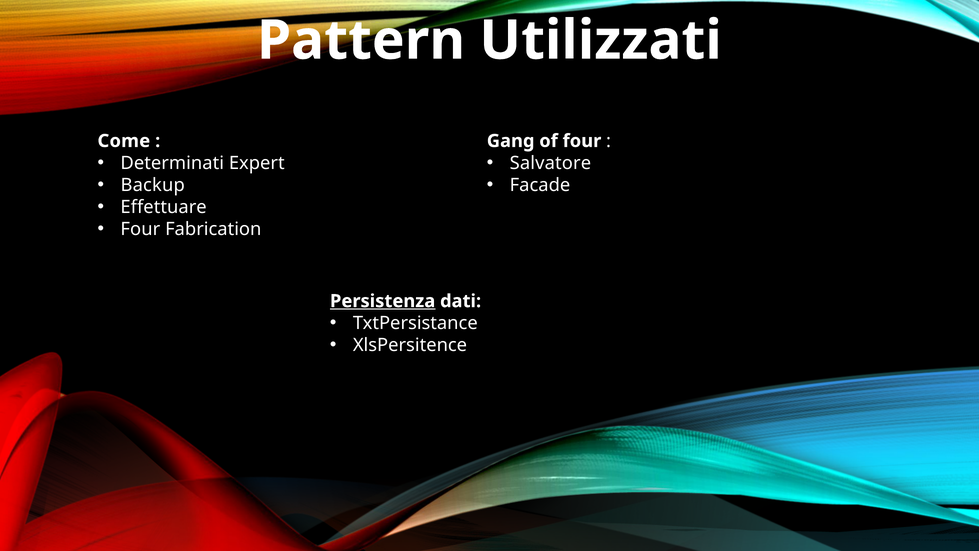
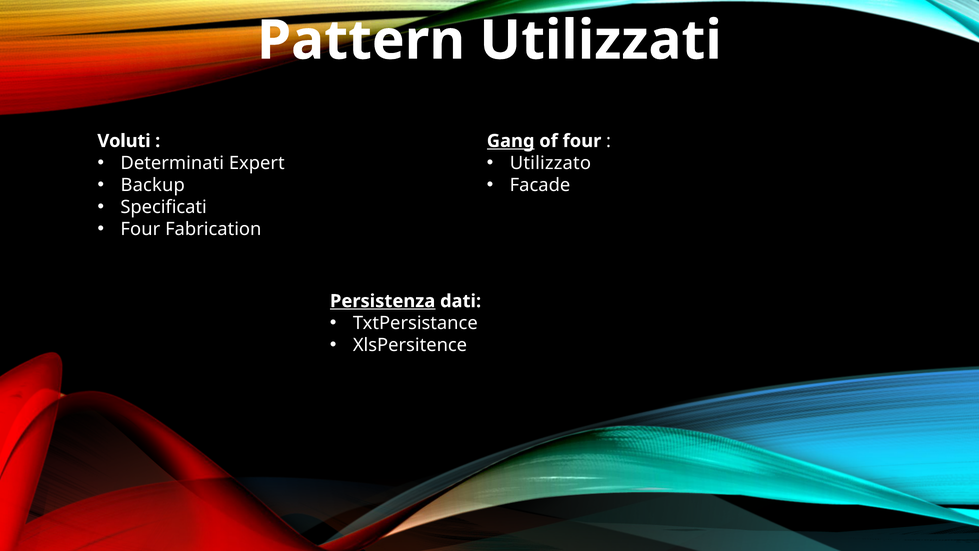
Come: Come -> Voluti
Gang underline: none -> present
Salvatore: Salvatore -> Utilizzato
Effettuare: Effettuare -> Specificati
